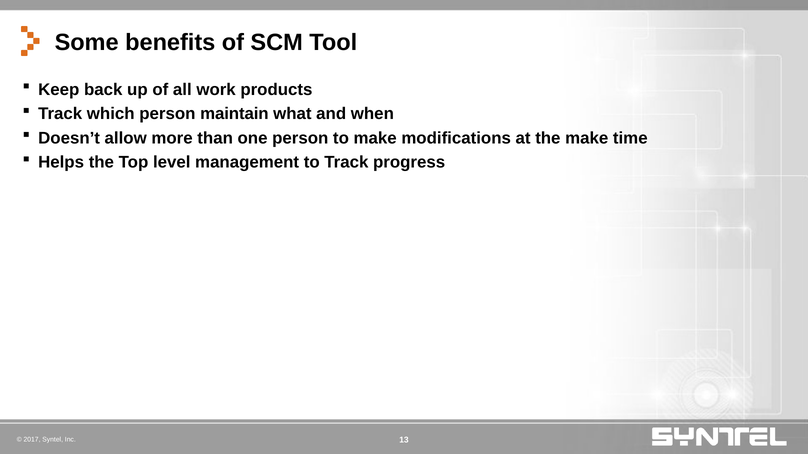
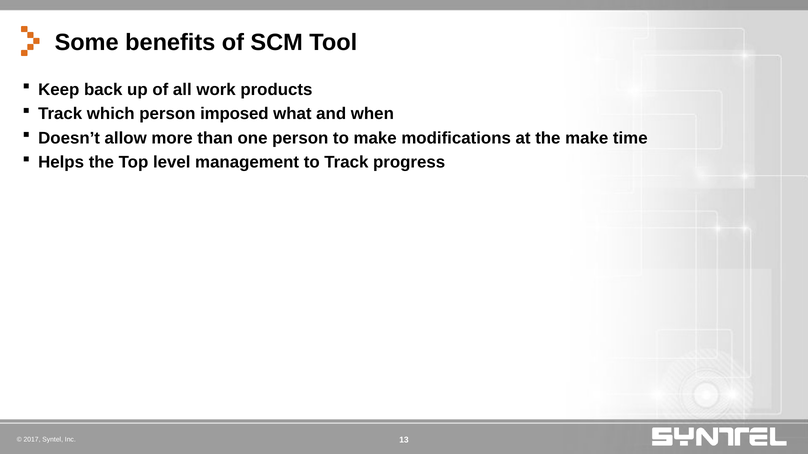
maintain: maintain -> imposed
